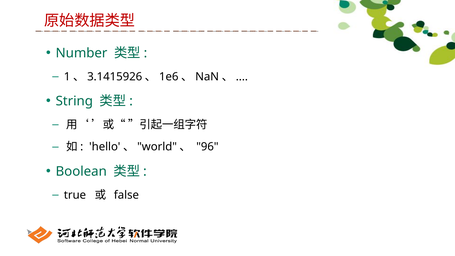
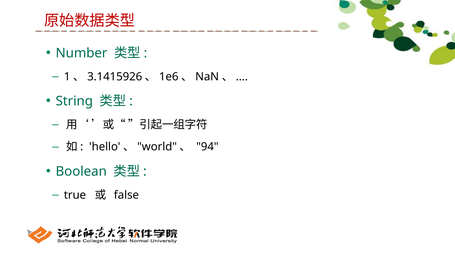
96: 96 -> 94
